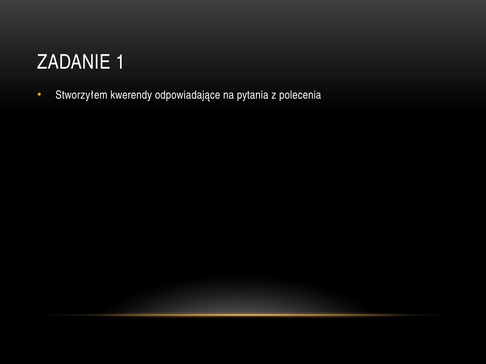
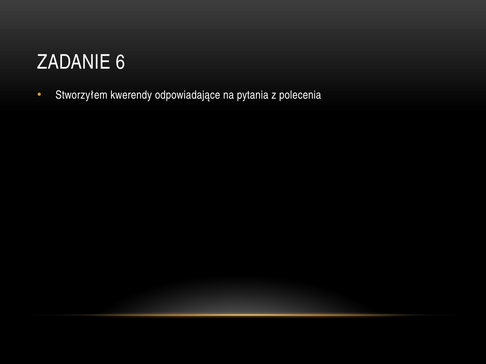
1: 1 -> 6
